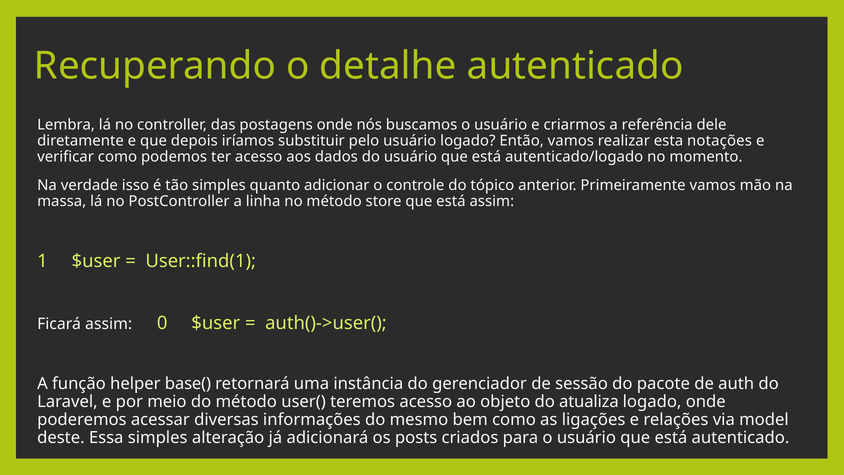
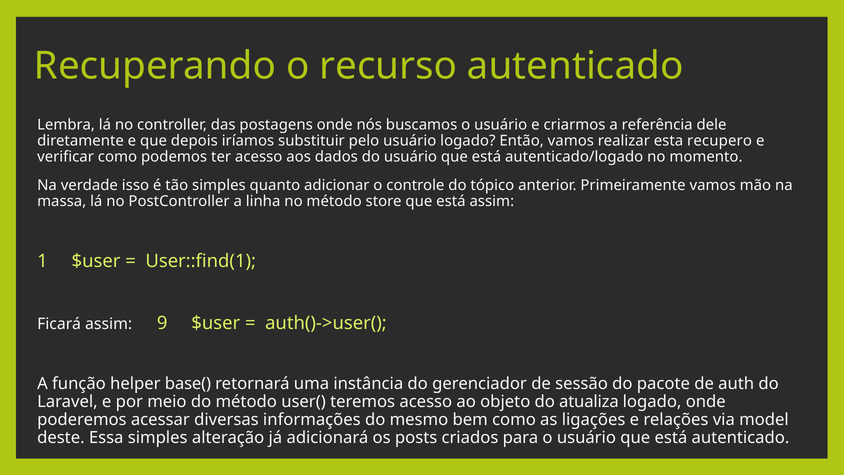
detalhe: detalhe -> recurso
notações: notações -> recupero
0: 0 -> 9
